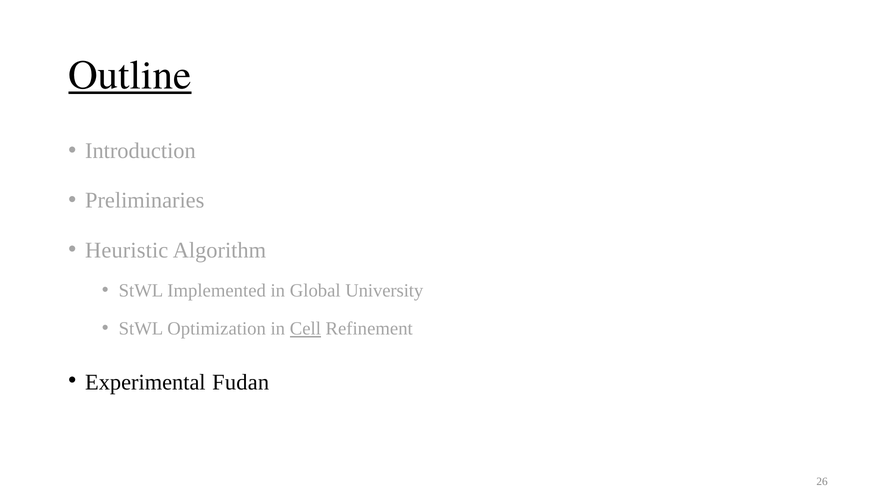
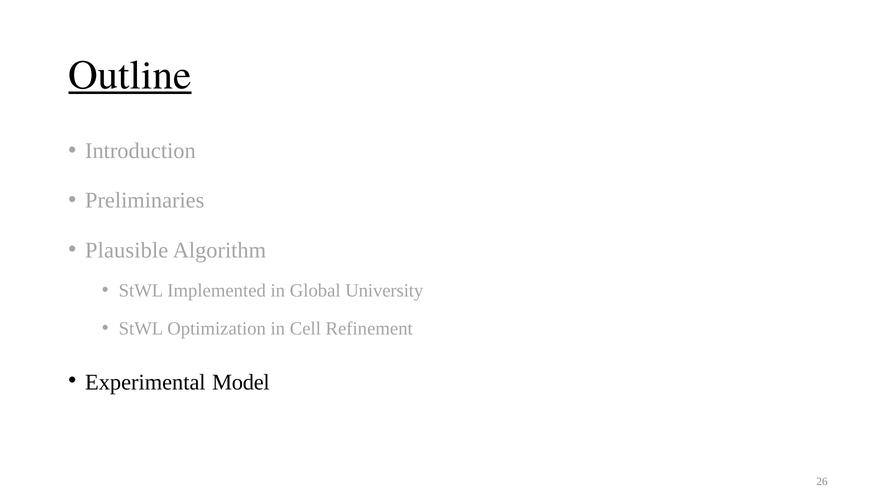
Heuristic: Heuristic -> Plausible
Cell underline: present -> none
Fudan: Fudan -> Model
